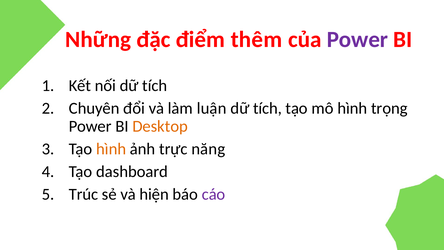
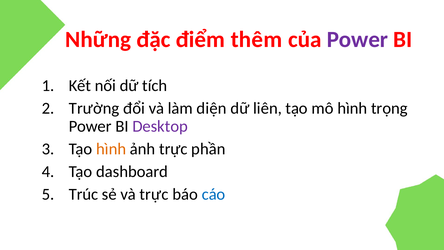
Chuyên: Chuyên -> Trường
luận: luận -> diện
tích at (268, 108): tích -> liên
Desktop colour: orange -> purple
năng: năng -> phần
và hiện: hiện -> trực
cáo colour: purple -> blue
